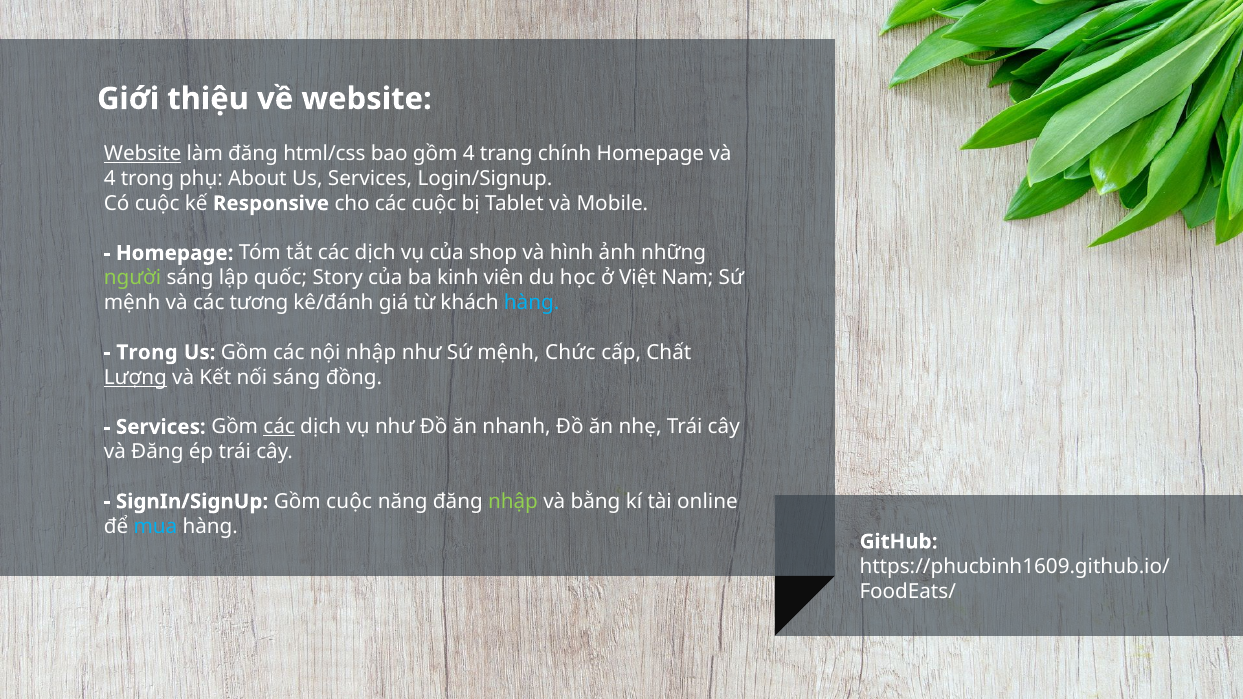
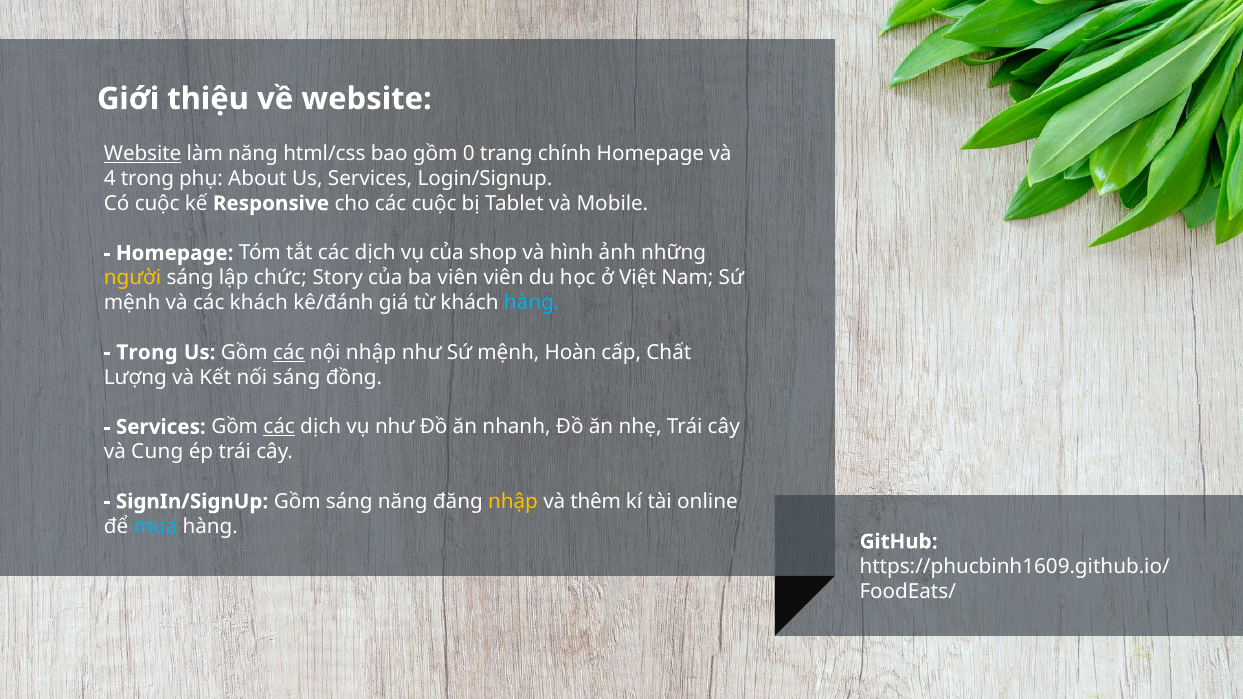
làm đăng: đăng -> năng
gồm 4: 4 -> 0
người colour: light green -> yellow
quốc: quốc -> chức
ba kinh: kinh -> viên
các tương: tương -> khách
các at (289, 353) underline: none -> present
Chức: Chức -> Hoàn
Lượng underline: present -> none
và Đăng: Đăng -> Cung
Gồm cuộc: cuộc -> sáng
nhập at (513, 502) colour: light green -> yellow
bằng: bằng -> thêm
